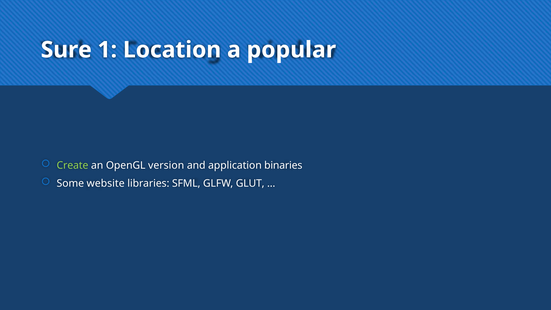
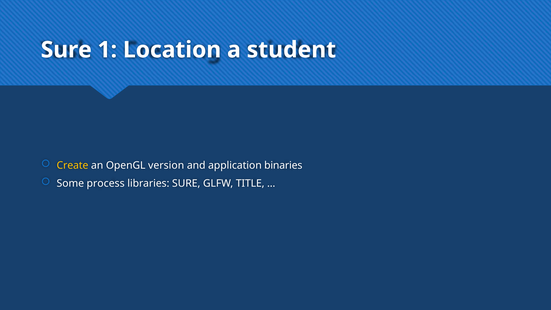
popular: popular -> student
Create colour: light green -> yellow
website: website -> process
libraries SFML: SFML -> SURE
GLUT: GLUT -> TITLE
